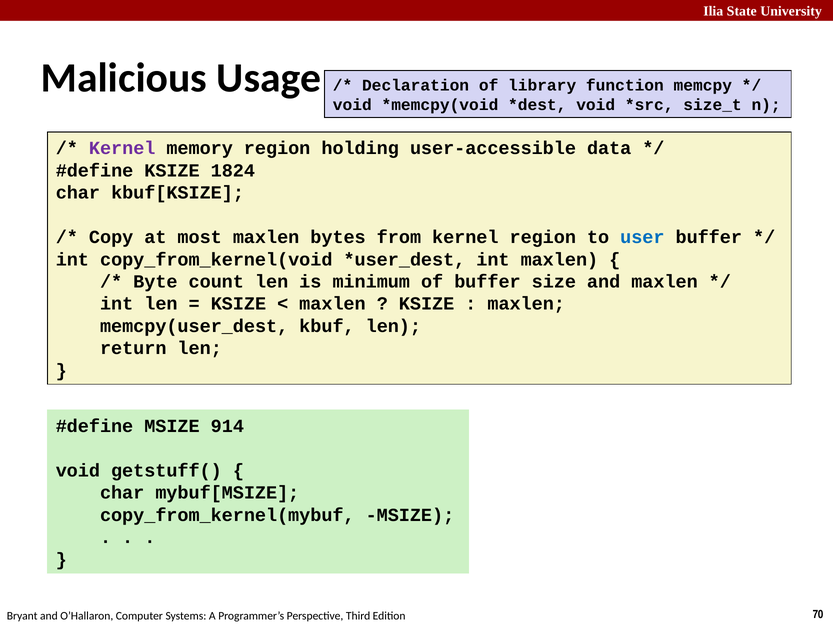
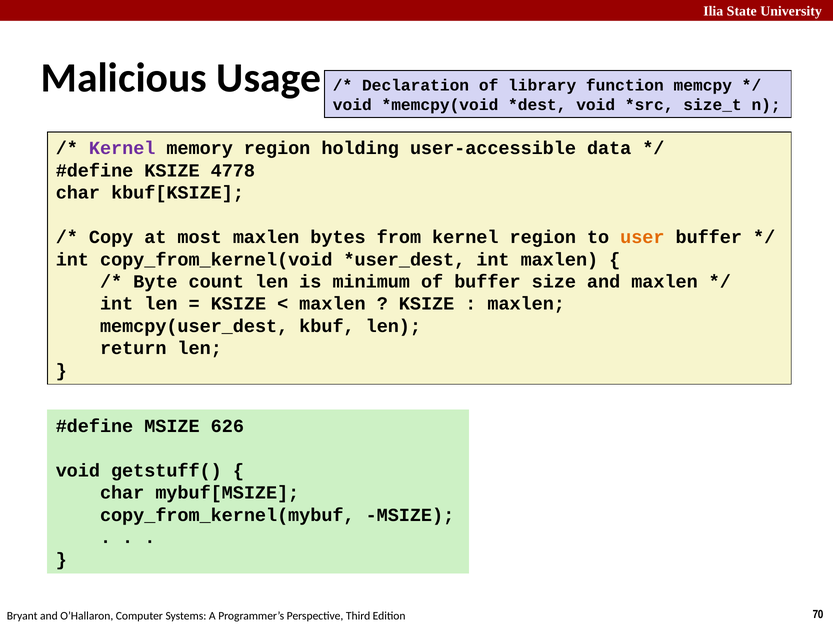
1824: 1824 -> 4778
user colour: blue -> orange
914: 914 -> 626
